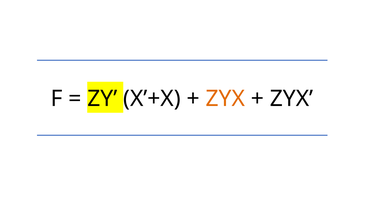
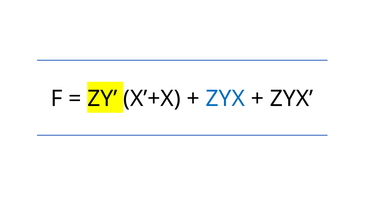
ZYX at (225, 99) colour: orange -> blue
